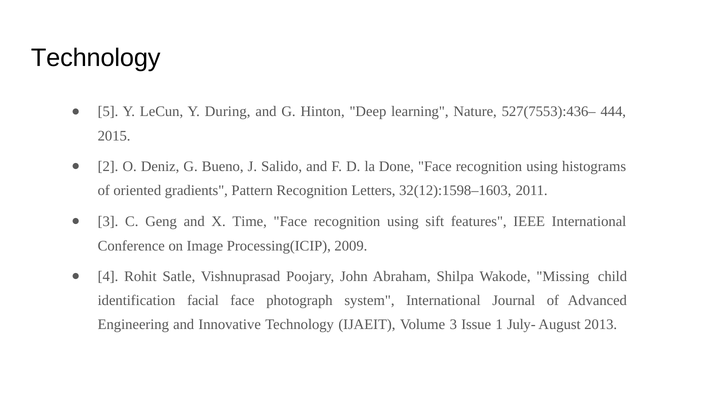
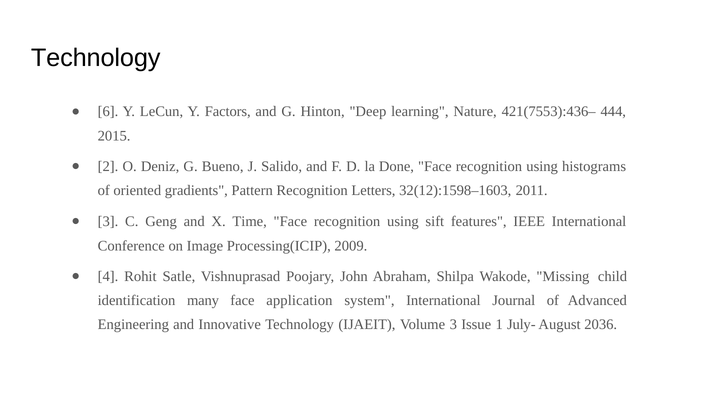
5: 5 -> 6
During: During -> Factors
527(7553):436–: 527(7553):436– -> 421(7553):436–
facial: facial -> many
photograph: photograph -> application
2013: 2013 -> 2036
